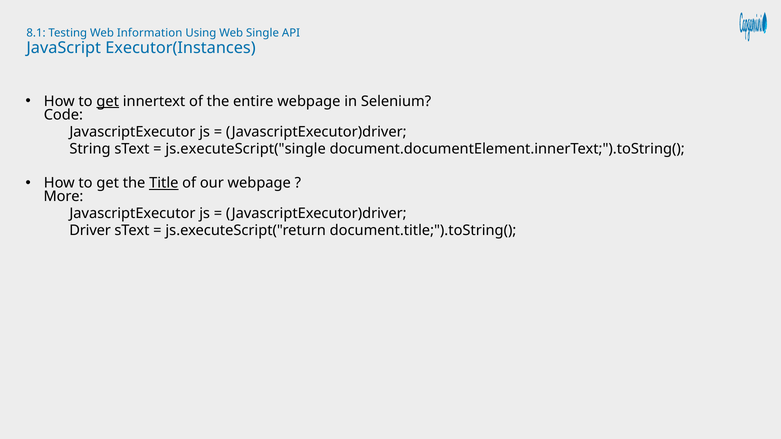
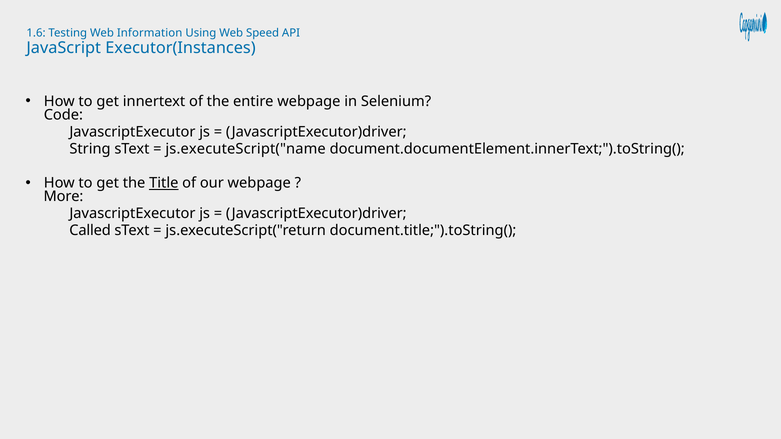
8.1: 8.1 -> 1.6
Single: Single -> Speed
get at (108, 101) underline: present -> none
js.executeScript("single: js.executeScript("single -> js.executeScript("name
Driver: Driver -> Called
